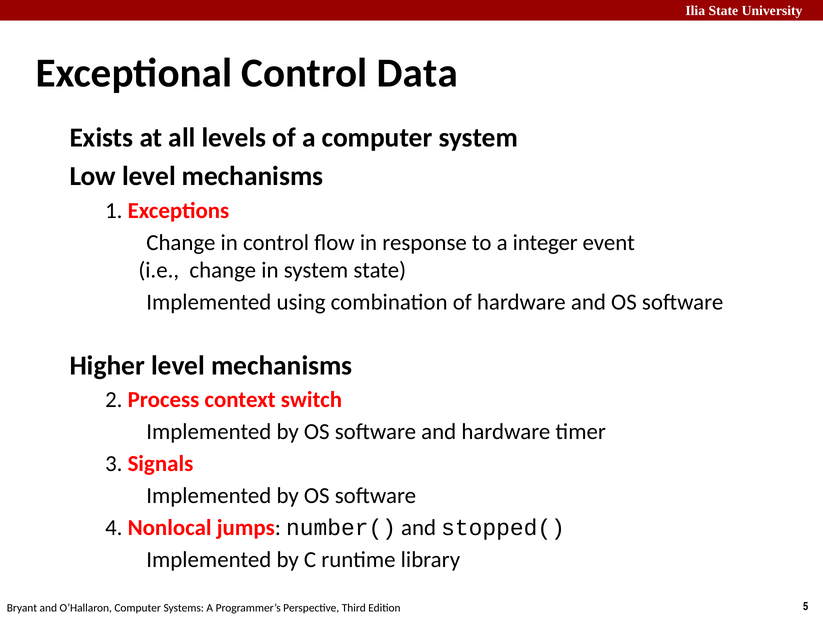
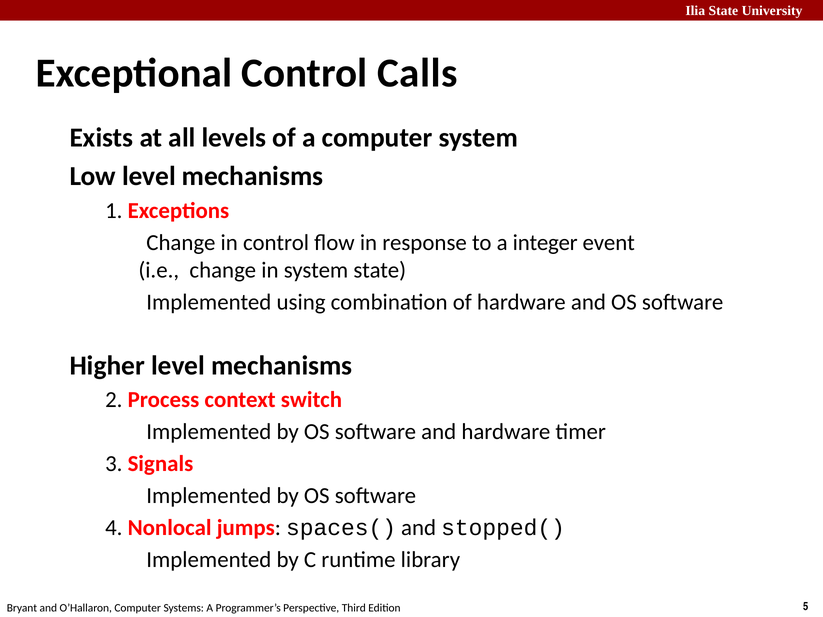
Data: Data -> Calls
number(: number( -> spaces(
